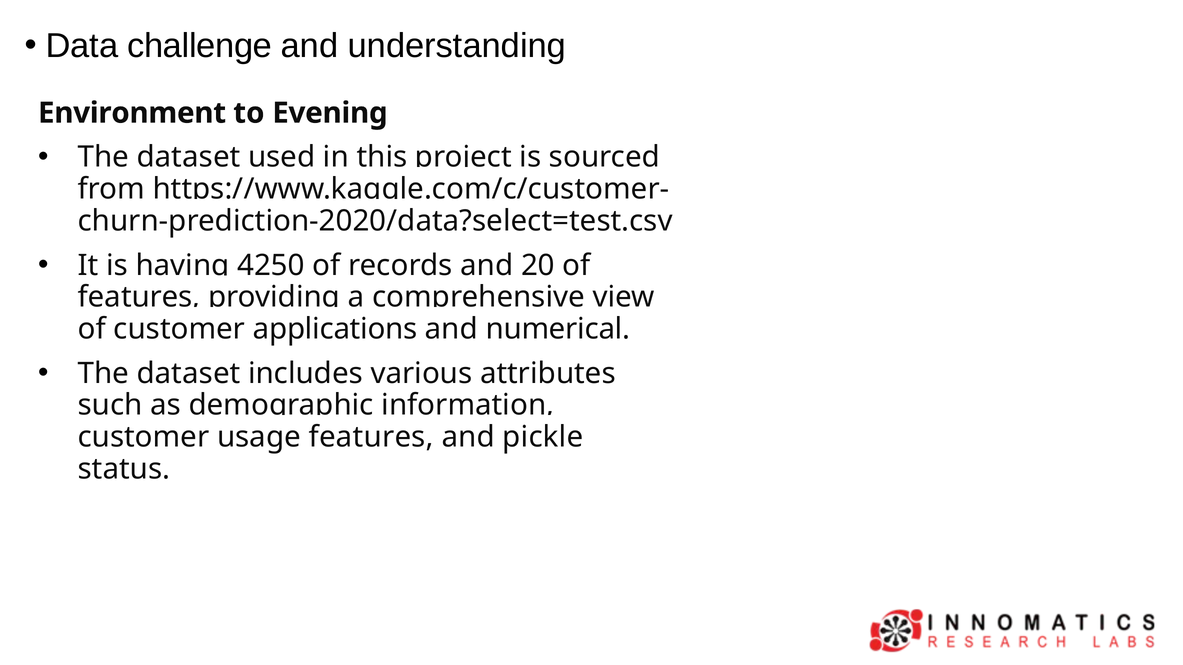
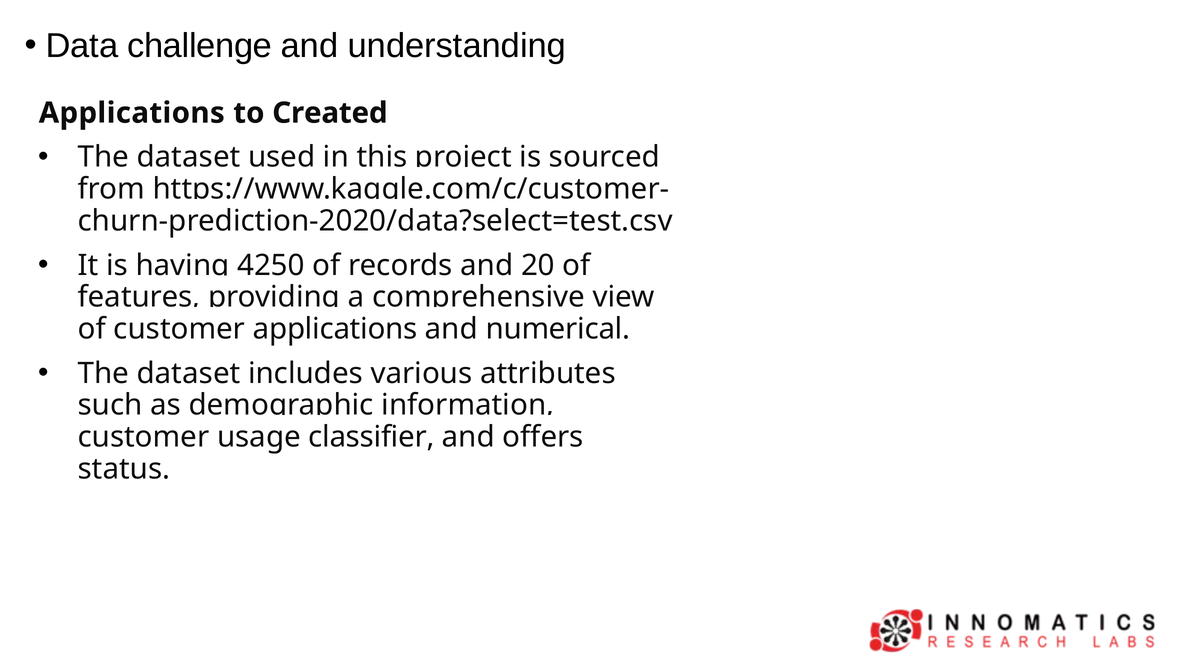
Environment at (132, 113): Environment -> Applications
Evening: Evening -> Created
usage features: features -> classifier
pickle: pickle -> offers
